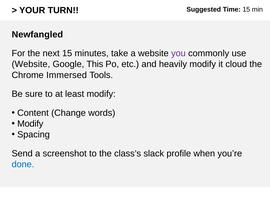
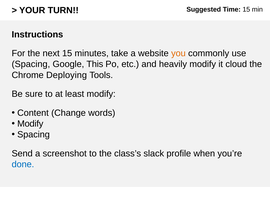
Newfangled: Newfangled -> Instructions
you colour: purple -> orange
Website at (31, 64): Website -> Spacing
Immersed: Immersed -> Deploying
